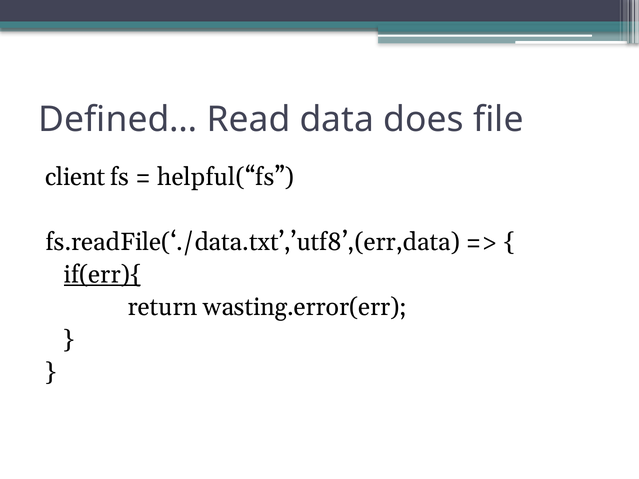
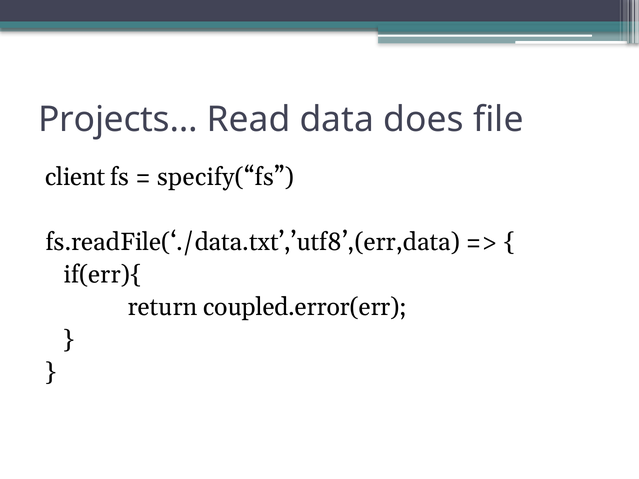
Defined…: Defined… -> Projects…
helpful(“fs: helpful(“fs -> specify(“fs
if(err){ underline: present -> none
wasting.error(err: wasting.error(err -> coupled.error(err
